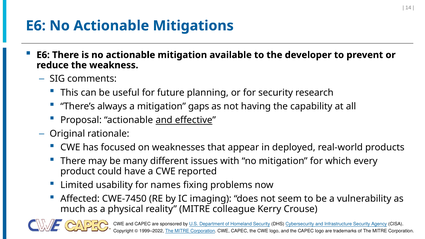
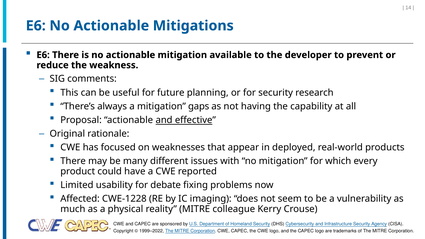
names: names -> debate
CWE-7450: CWE-7450 -> CWE-1228
